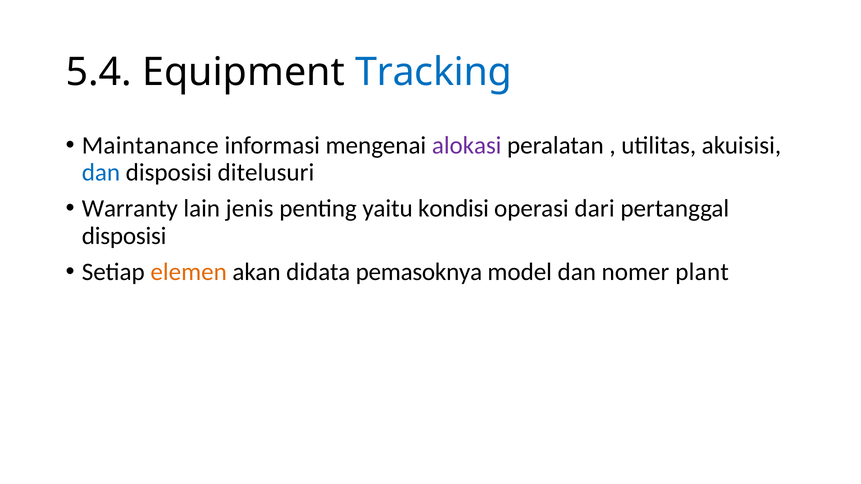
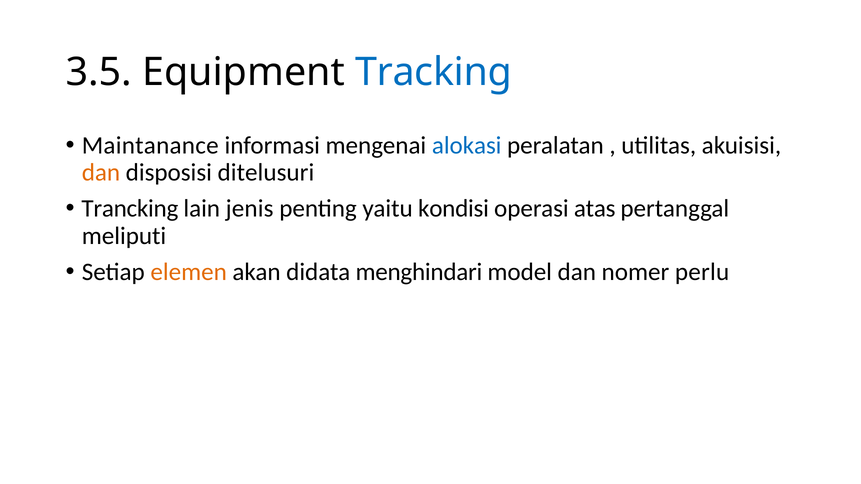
5.4: 5.4 -> 3.5
alokasi colour: purple -> blue
dan at (101, 173) colour: blue -> orange
Warranty: Warranty -> Trancking
dari: dari -> atas
disposisi at (124, 236): disposisi -> meliputi
pemasoknya: pemasoknya -> menghindari
plant: plant -> perlu
